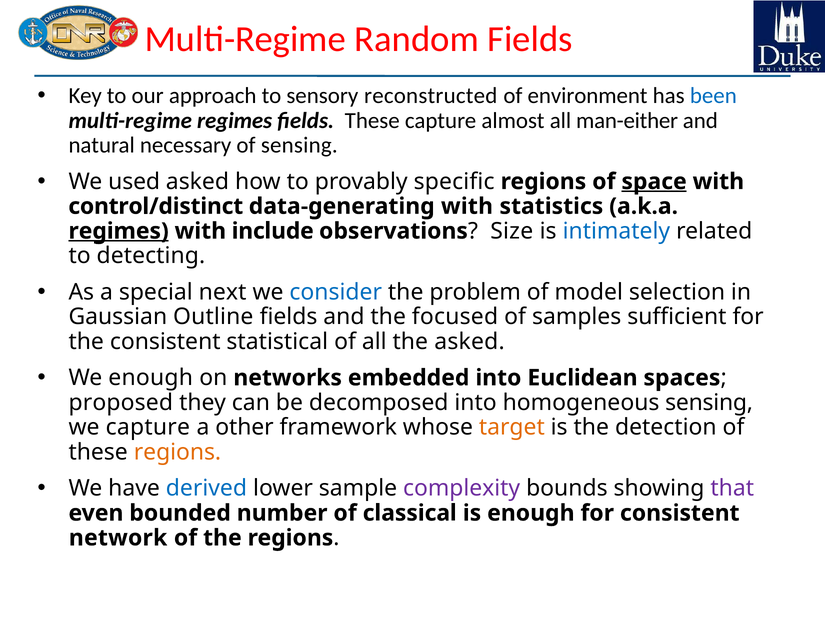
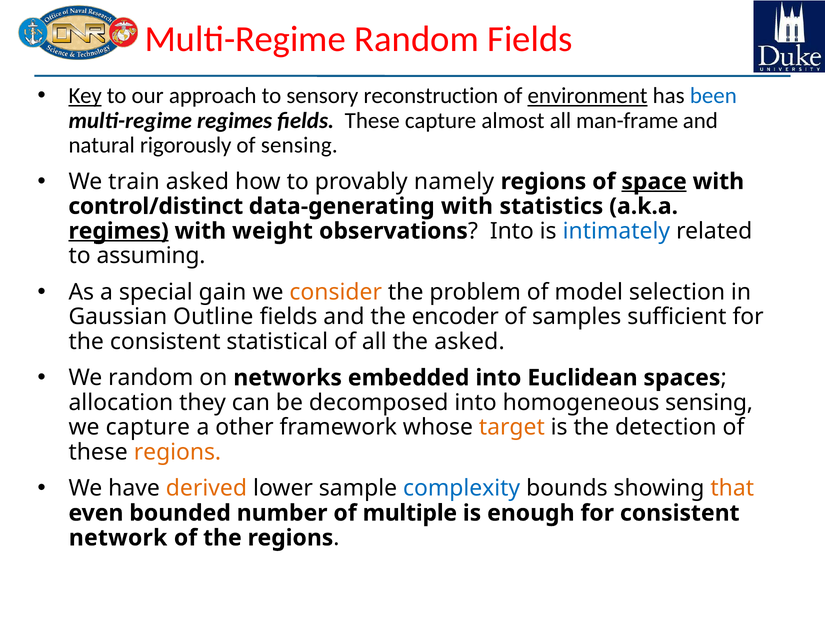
Key underline: none -> present
reconstructed: reconstructed -> reconstruction
environment underline: none -> present
man-either: man-either -> man-frame
necessary: necessary -> rigorously
used: used -> train
specific: specific -> namely
include: include -> weight
Size at (512, 231): Size -> Into
detecting: detecting -> assuming
next: next -> gain
consider colour: blue -> orange
focused: focused -> encoder
We enough: enough -> random
proposed: proposed -> allocation
derived colour: blue -> orange
complexity colour: purple -> blue
that colour: purple -> orange
classical: classical -> multiple
